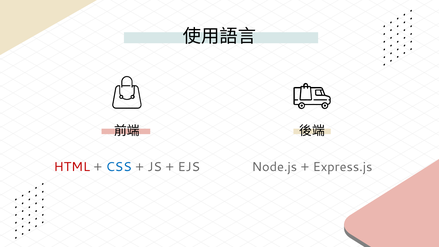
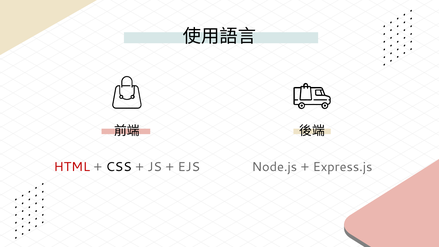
CSS colour: blue -> black
